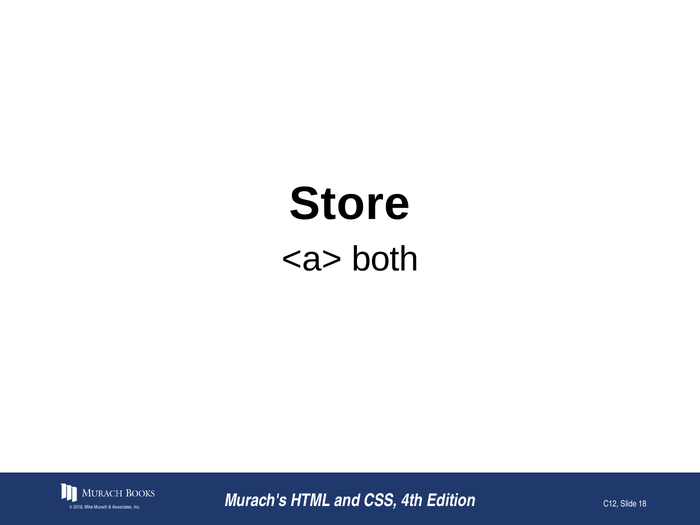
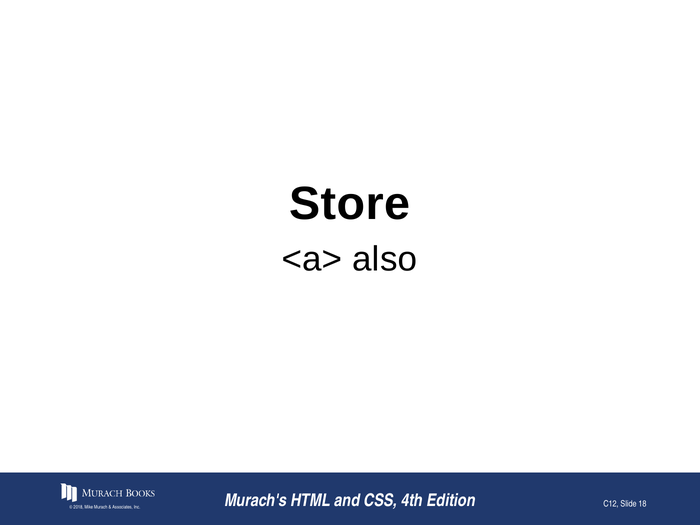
both: both -> also
